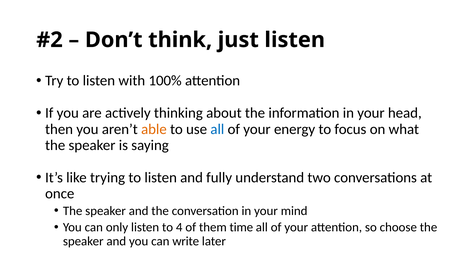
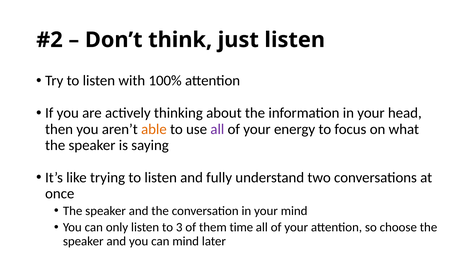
all at (217, 129) colour: blue -> purple
4: 4 -> 3
can write: write -> mind
